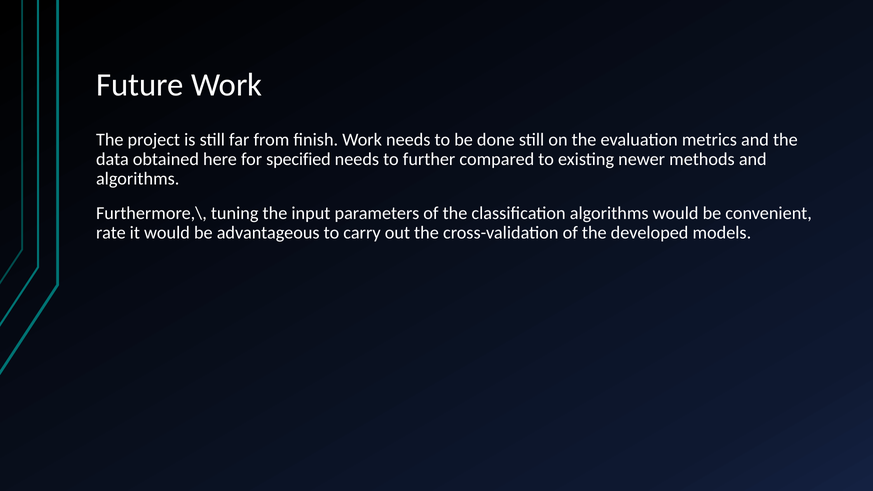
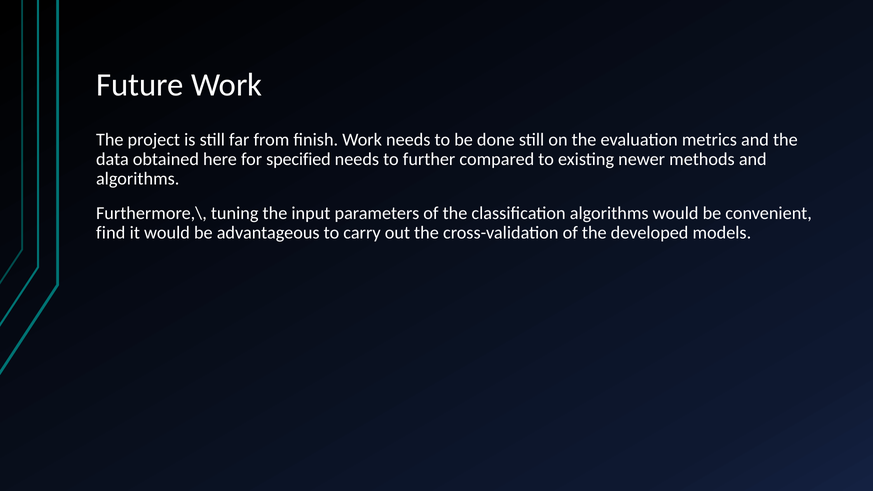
rate: rate -> find
